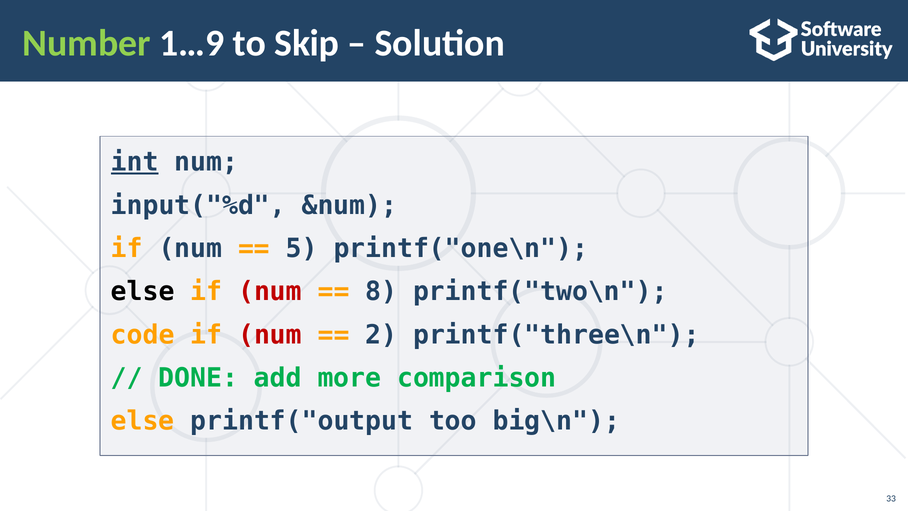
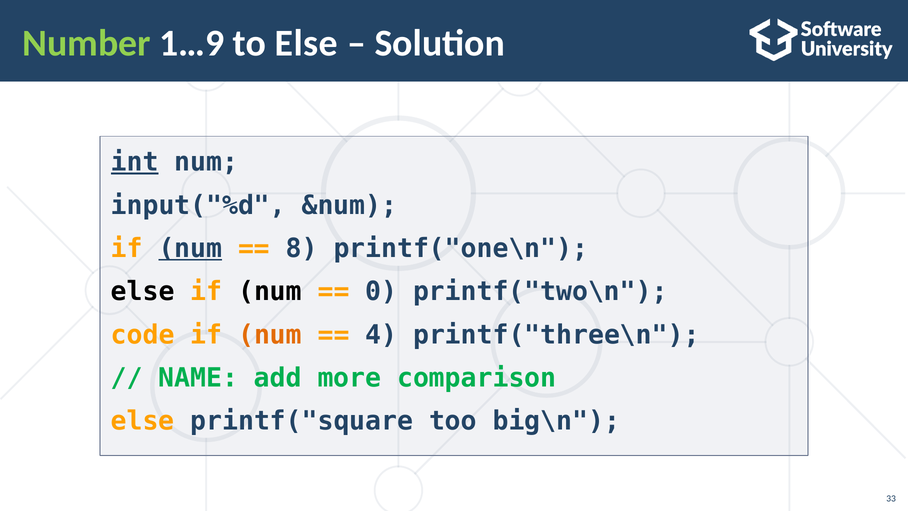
to Skip: Skip -> Else
num at (190, 248) underline: none -> present
5: 5 -> 8
num at (270, 291) colour: red -> black
8: 8 -> 0
num at (270, 335) colour: red -> orange
2: 2 -> 4
DONE: DONE -> NAME
printf("output: printf("output -> printf("square
